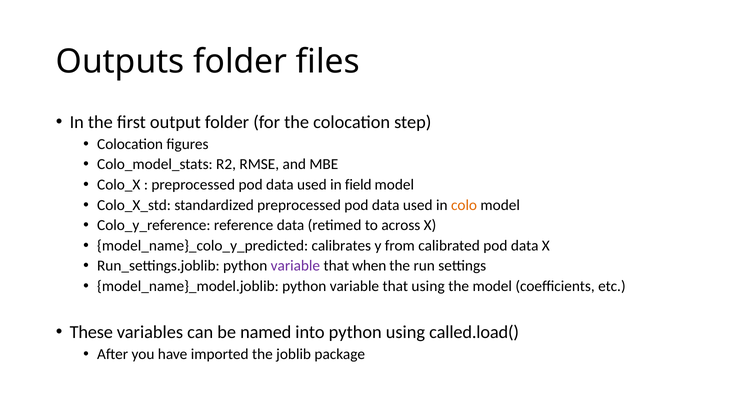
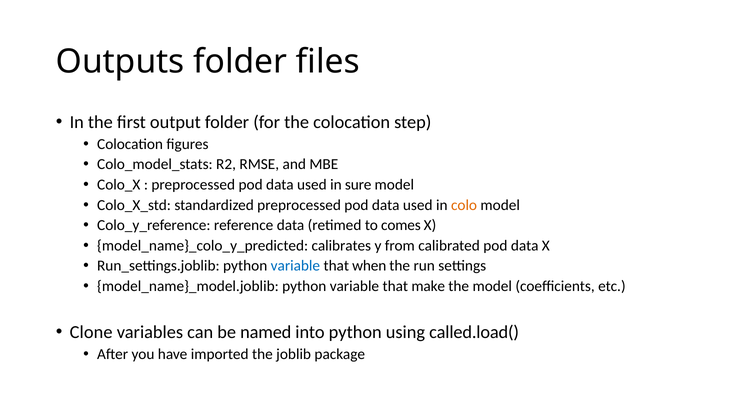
field: field -> sure
across: across -> comes
variable at (295, 266) colour: purple -> blue
that using: using -> make
These: These -> Clone
